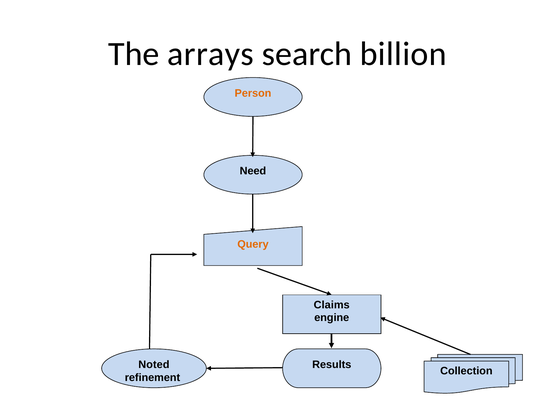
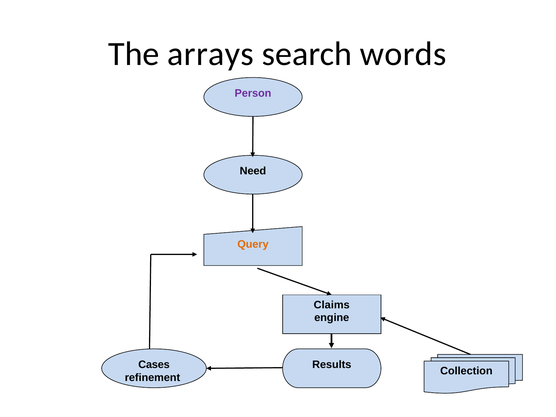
billion: billion -> words
Person colour: orange -> purple
Noted: Noted -> Cases
